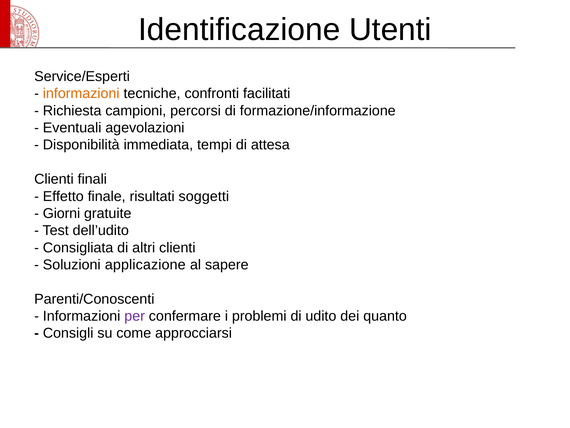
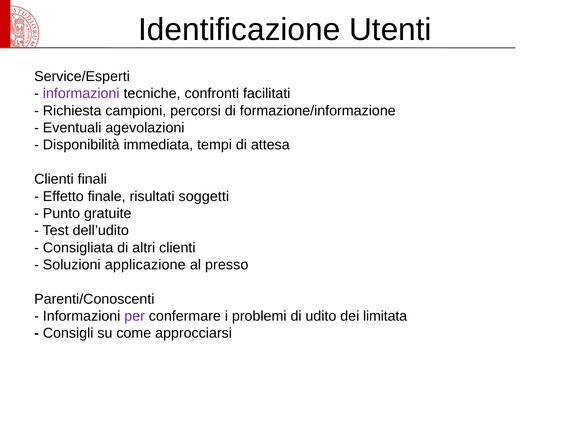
informazioni at (81, 93) colour: orange -> purple
Giorni: Giorni -> Punto
sapere: sapere -> presso
quanto: quanto -> limitata
